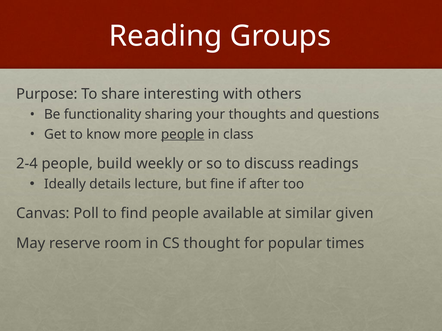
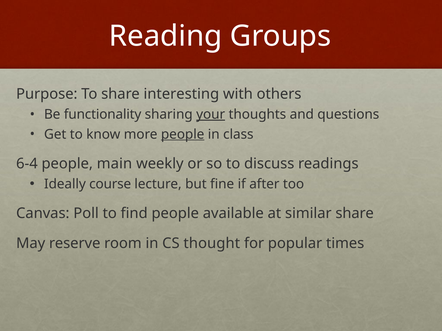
your underline: none -> present
2-4: 2-4 -> 6-4
build: build -> main
details: details -> course
similar given: given -> share
